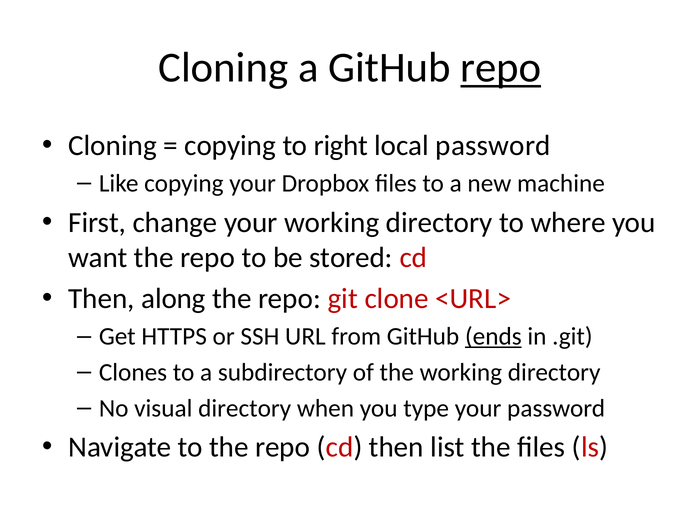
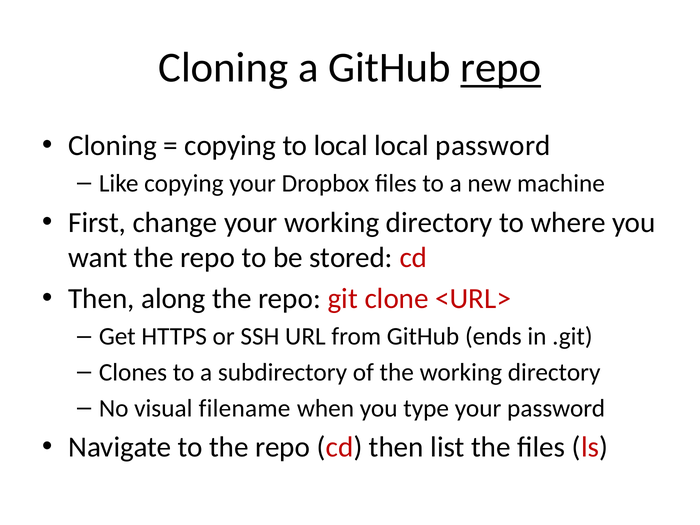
to right: right -> local
ends underline: present -> none
visual directory: directory -> filename
